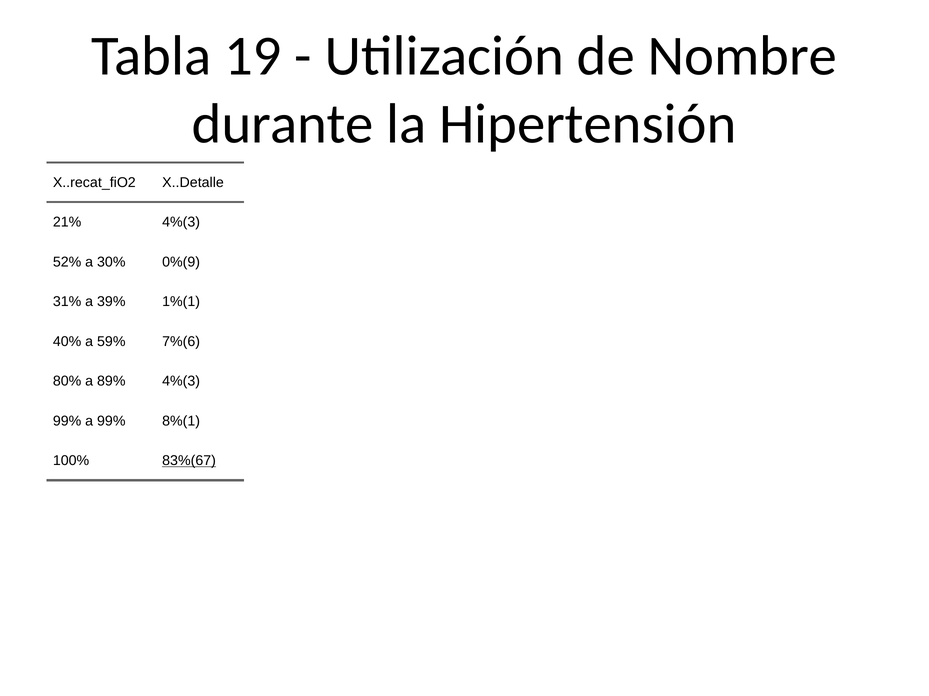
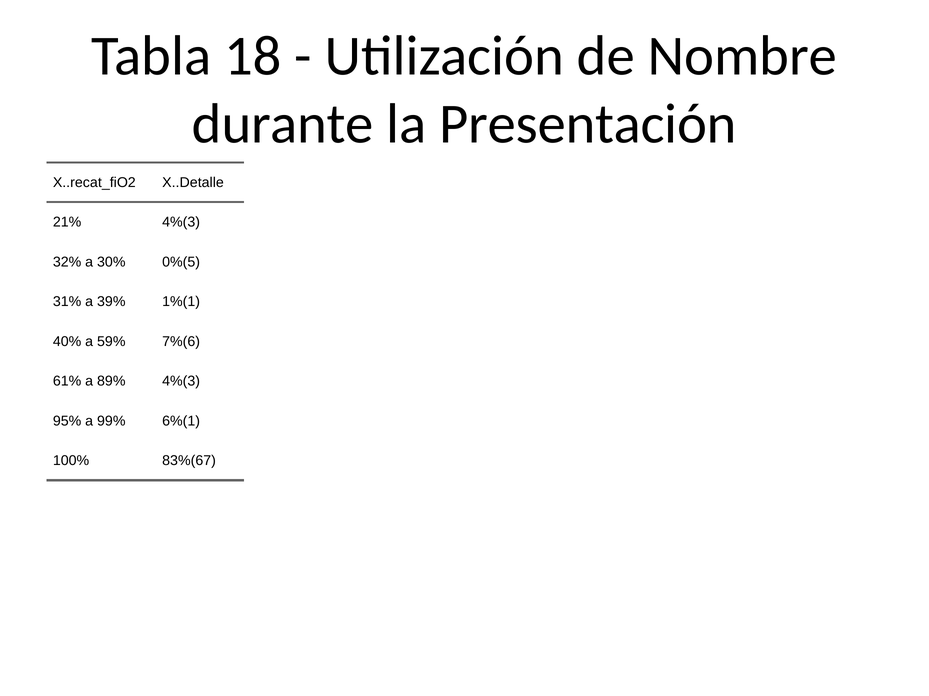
19: 19 -> 18
Hipertensión: Hipertensión -> Presentación
52%: 52% -> 32%
0%(9: 0%(9 -> 0%(5
80%: 80% -> 61%
99% at (67, 421): 99% -> 95%
8%(1: 8%(1 -> 6%(1
83%(67 underline: present -> none
